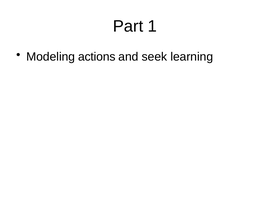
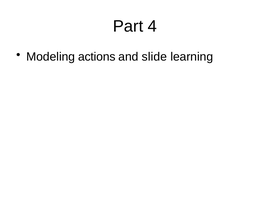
1: 1 -> 4
seek: seek -> slide
